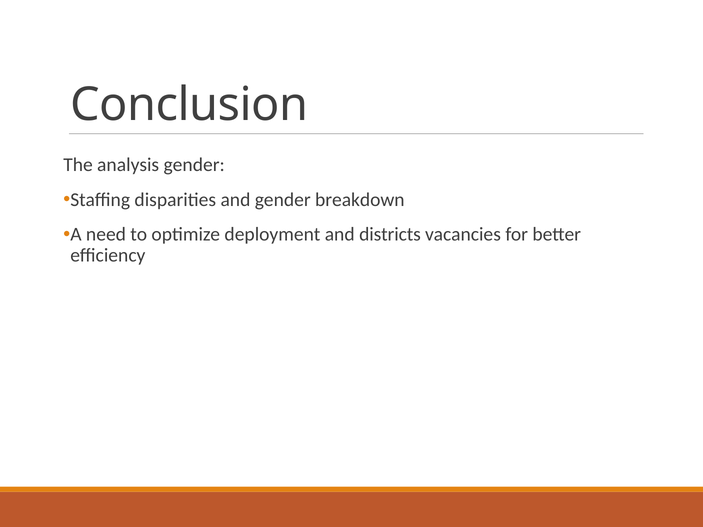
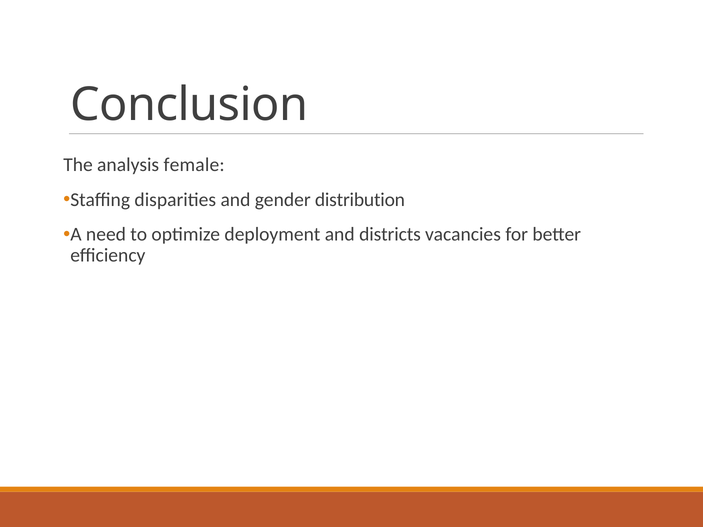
analysis gender: gender -> female
breakdown: breakdown -> distribution
